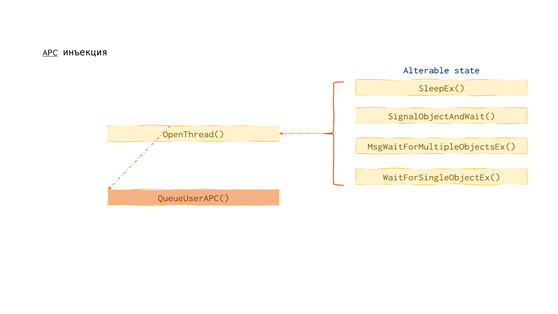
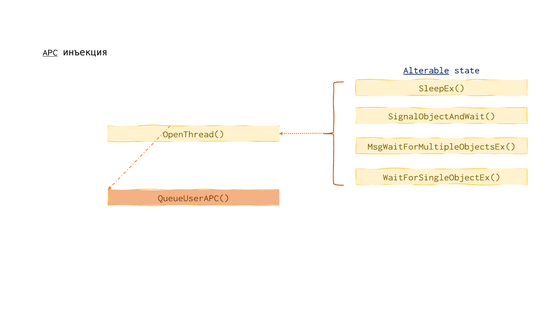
Alterable underline: none -> present
